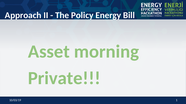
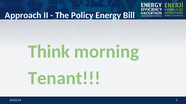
Asset: Asset -> Think
Private: Private -> Tenant
